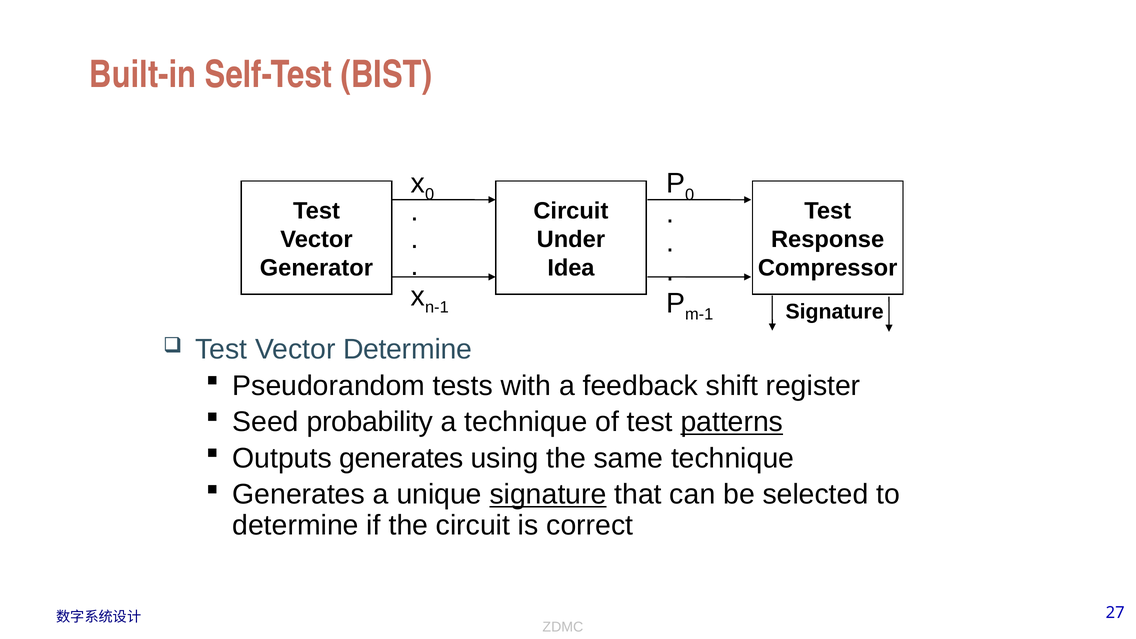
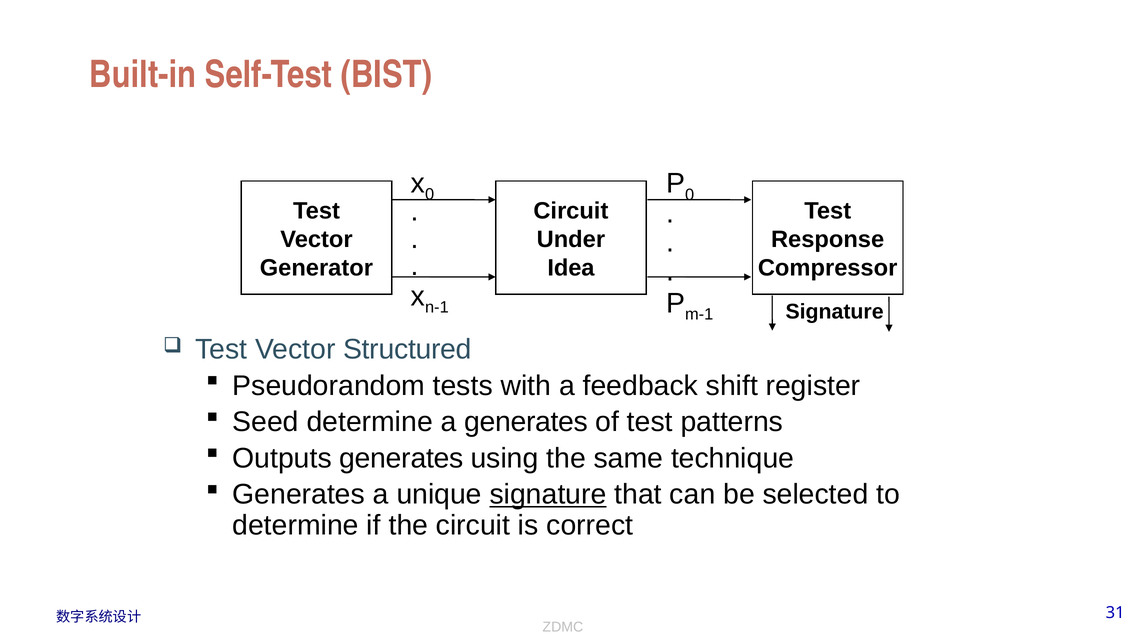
Vector Determine: Determine -> Structured
Seed probability: probability -> determine
a technique: technique -> generates
patterns underline: present -> none
27: 27 -> 31
